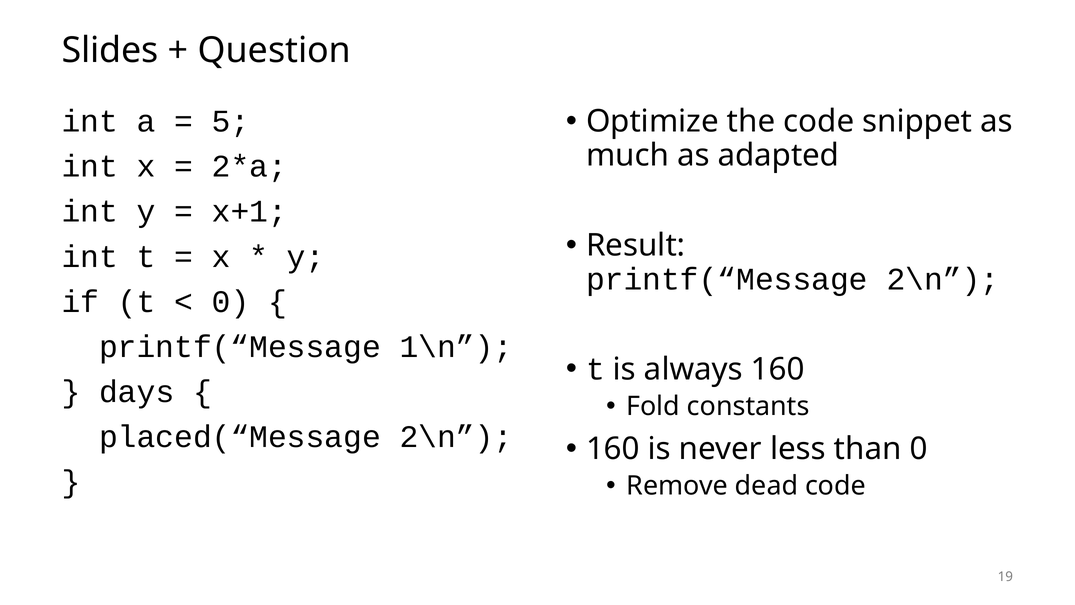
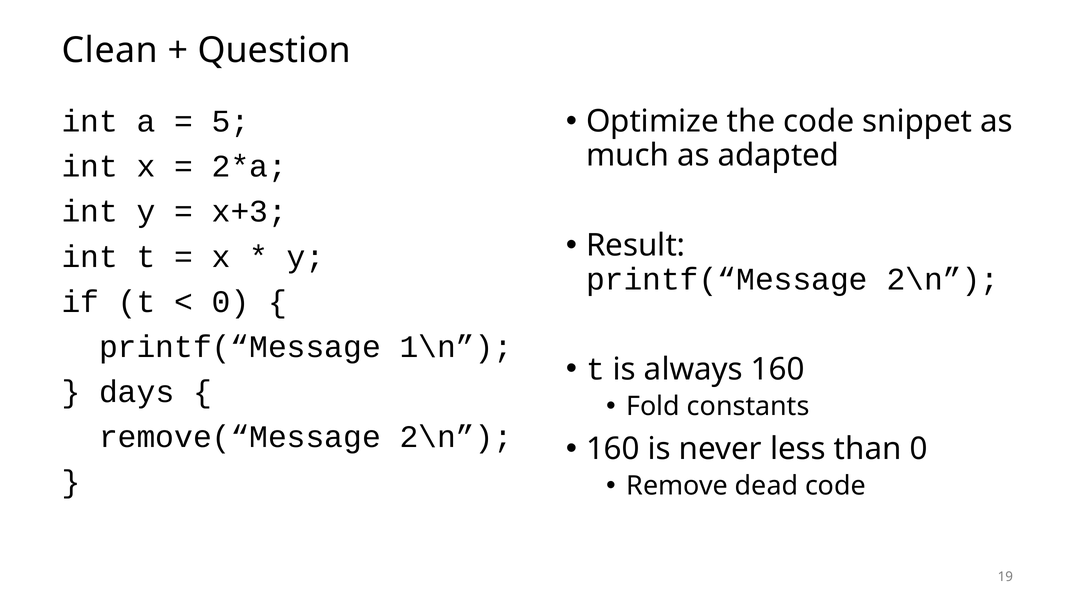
Slides: Slides -> Clean
x+1: x+1 -> x+3
placed(“Message: placed(“Message -> remove(“Message
